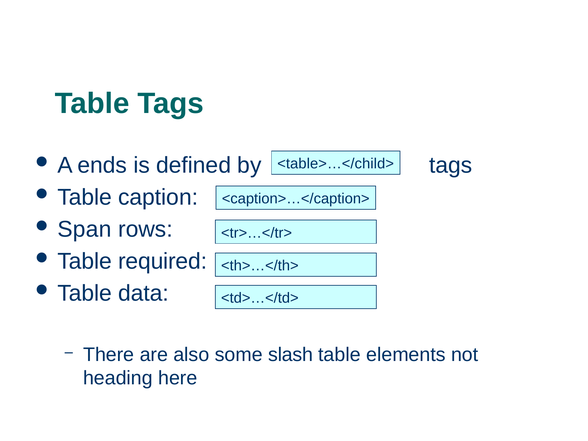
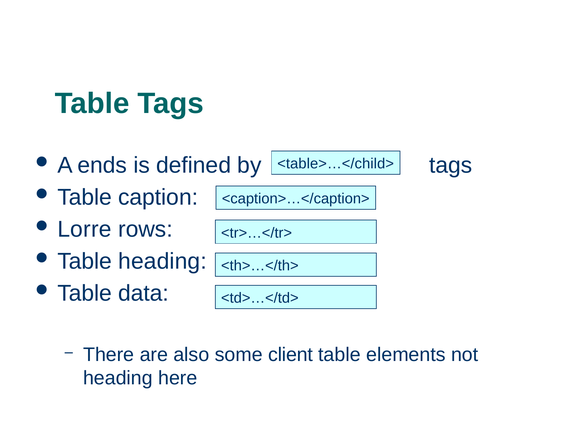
Span: Span -> Lorre
Table required: required -> heading
slash: slash -> client
